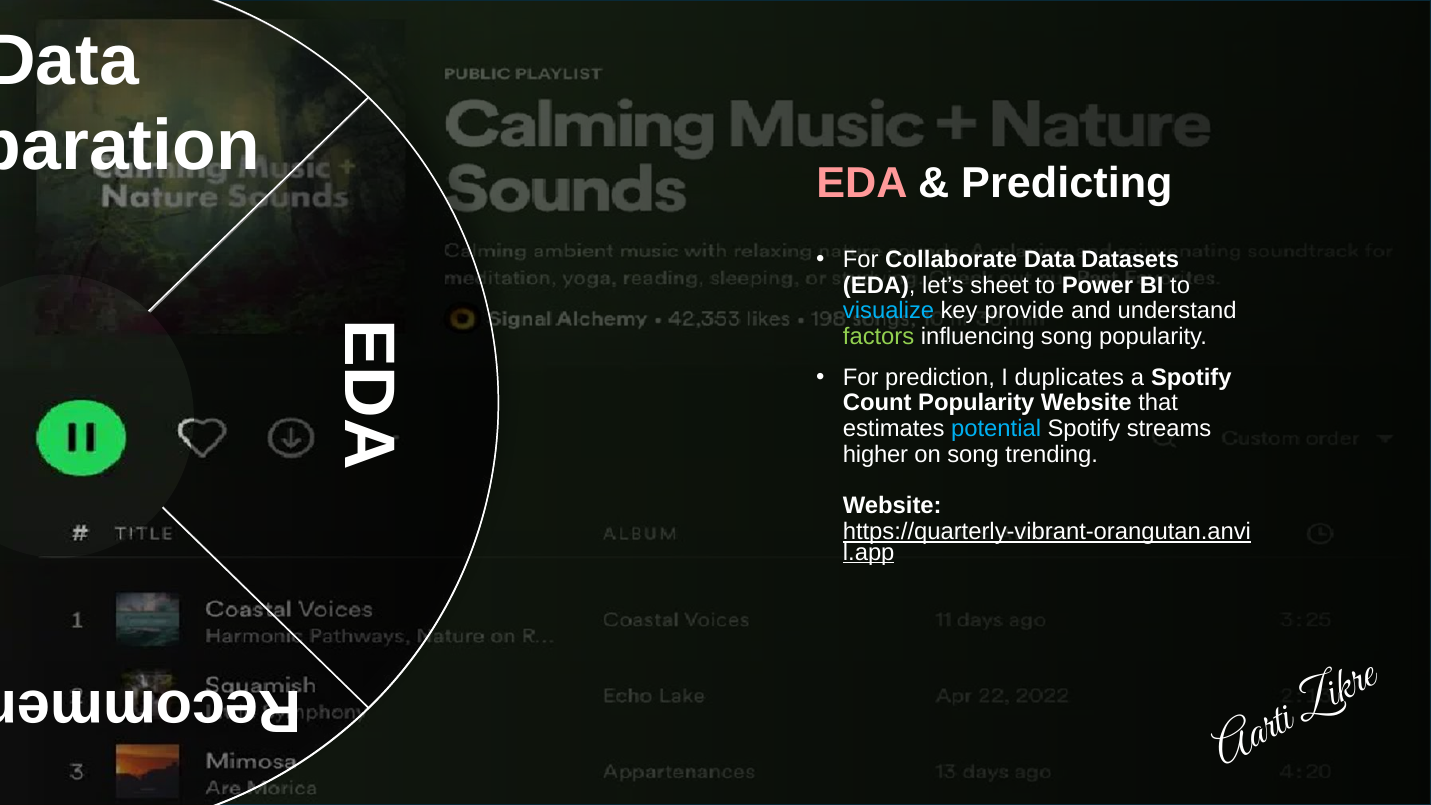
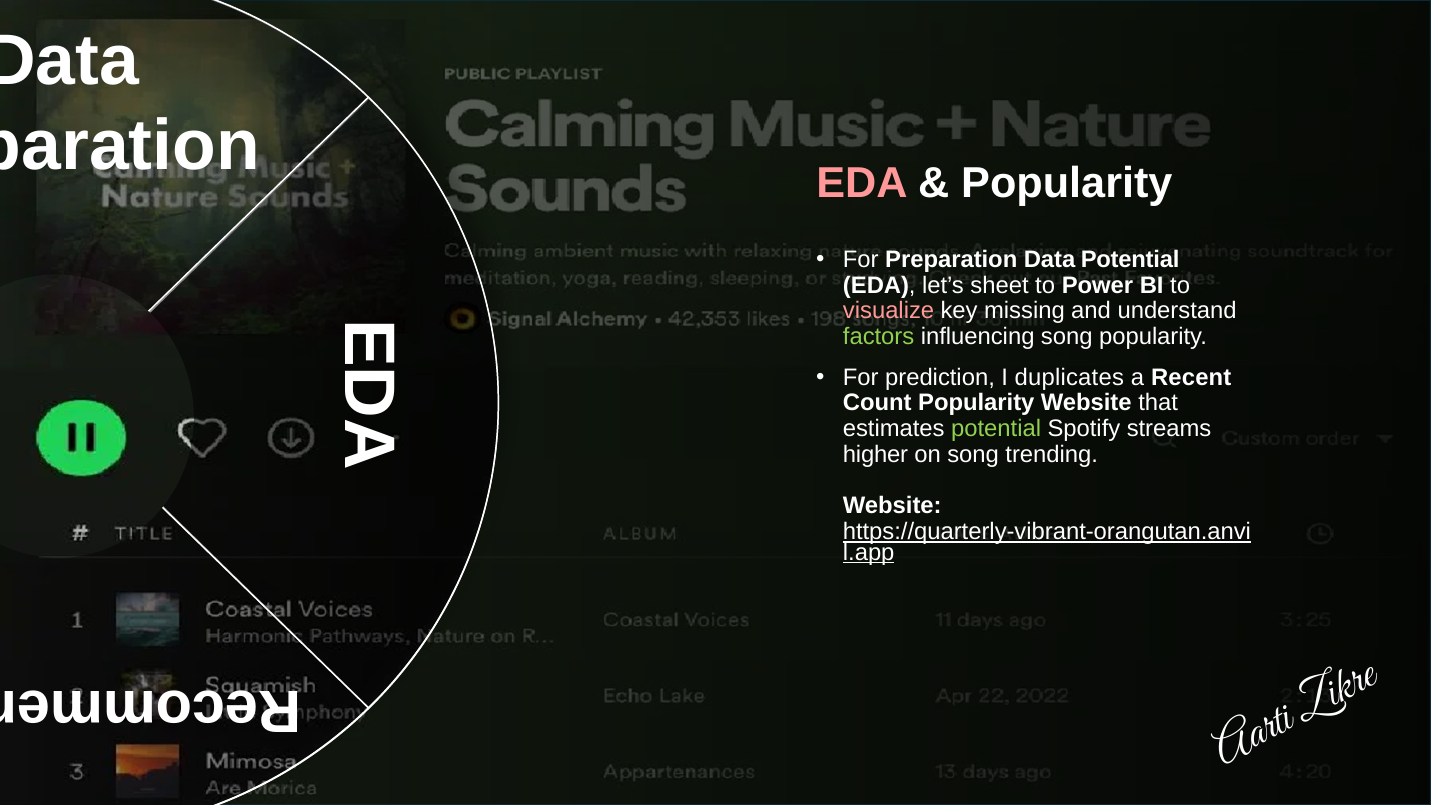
Predicting at (1067, 183): Predicting -> Popularity
For Collaborate: Collaborate -> Preparation
Data Datasets: Datasets -> Potential
visualize colour: light blue -> pink
provide: provide -> missing
a Spotify: Spotify -> Recent
potential at (996, 429) colour: light blue -> light green
